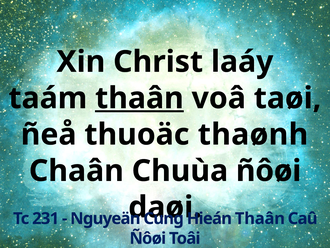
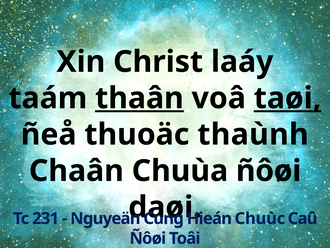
taøi underline: none -> present
thaønh: thaønh -> thaùnh
Hieán Thaân: Thaân -> Chuùc
